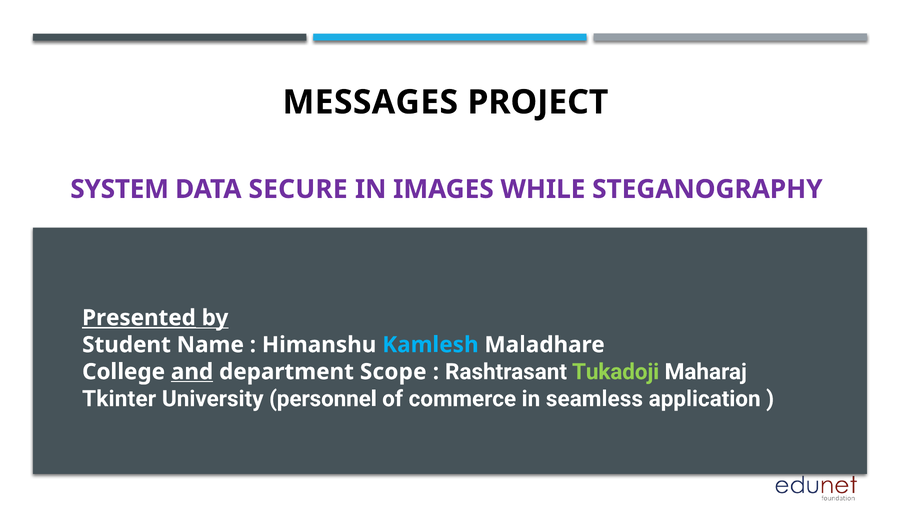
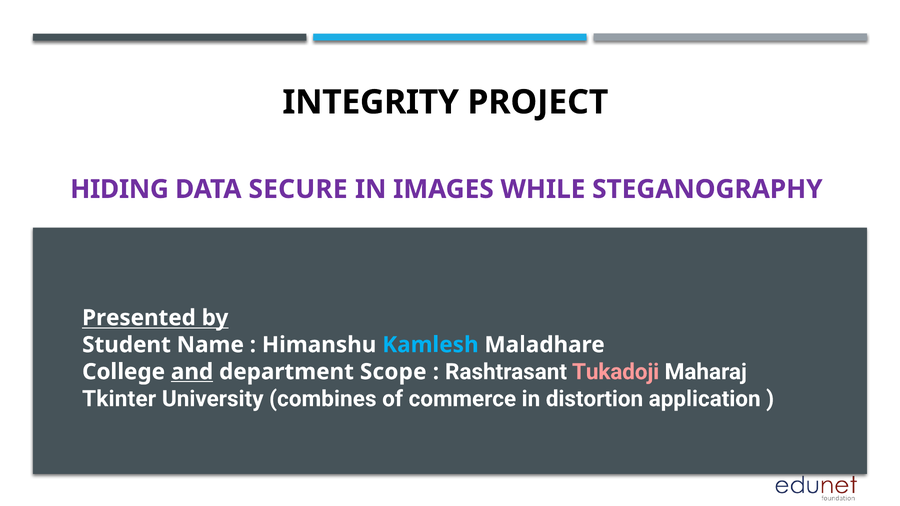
MESSAGES: MESSAGES -> INTEGRITY
SYSTEM: SYSTEM -> HIDING
Presented underline: present -> none
Tukadoji colour: light green -> pink
personnel: personnel -> combines
seamless: seamless -> distortion
